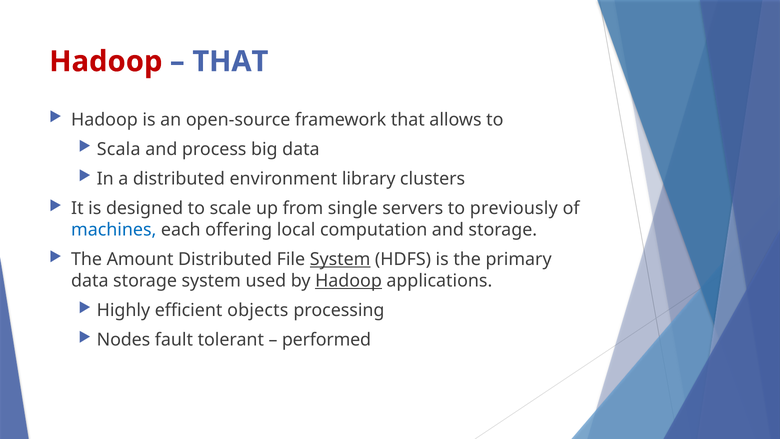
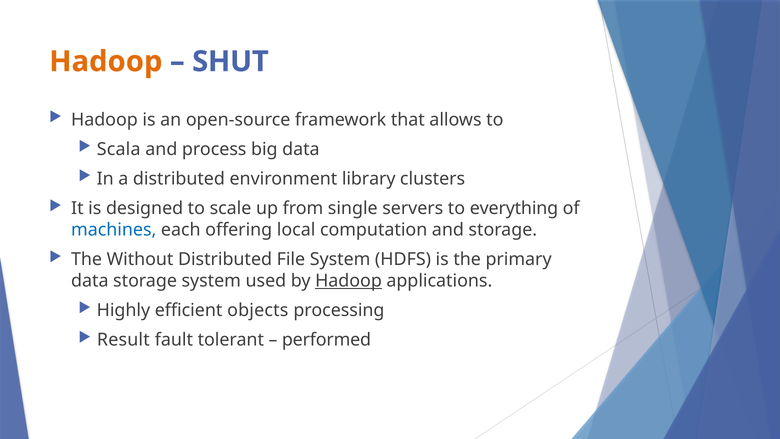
Hadoop at (106, 62) colour: red -> orange
THAT at (230, 62): THAT -> SHUT
previously: previously -> everything
Amount: Amount -> Without
System at (340, 259) underline: present -> none
Nodes: Nodes -> Result
